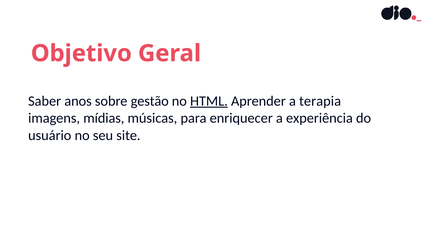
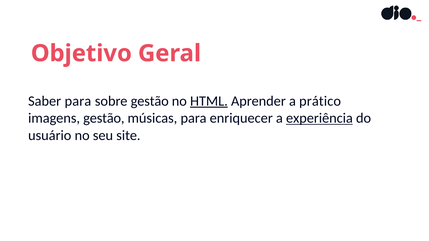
Saber anos: anos -> para
terapia: terapia -> prático
imagens mídias: mídias -> gestão
experiência underline: none -> present
